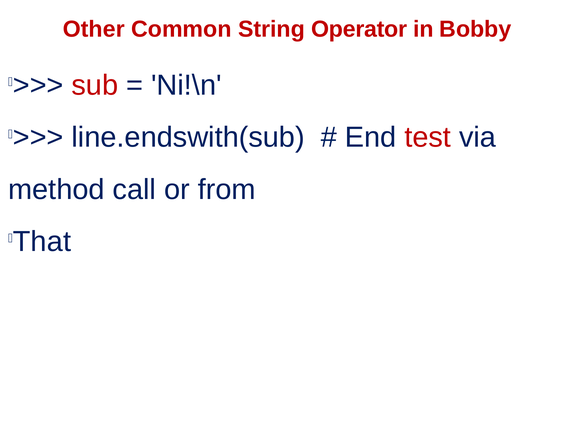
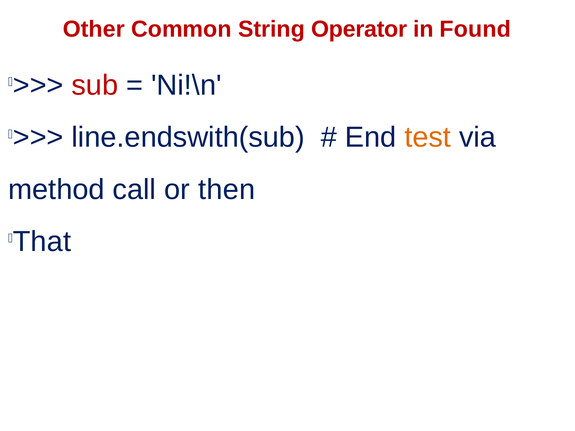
Bobby: Bobby -> Found
test colour: red -> orange
from: from -> then
